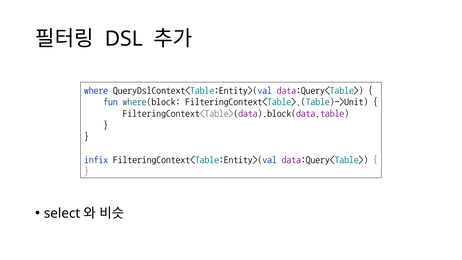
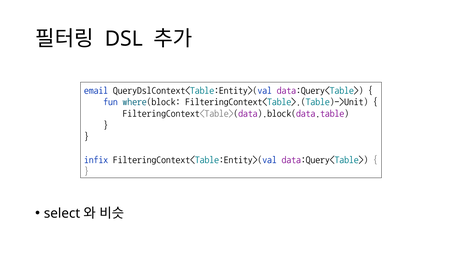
where: where -> email
